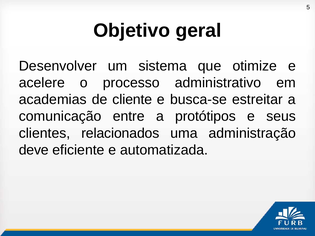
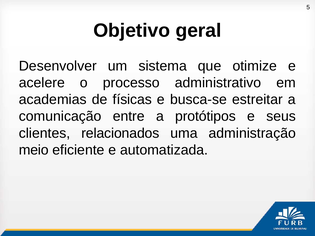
cliente: cliente -> físicas
deve: deve -> meio
